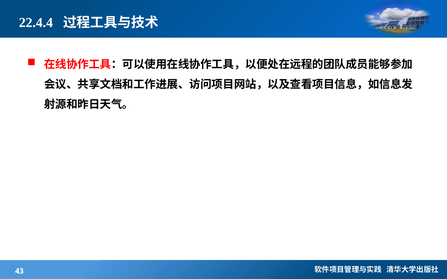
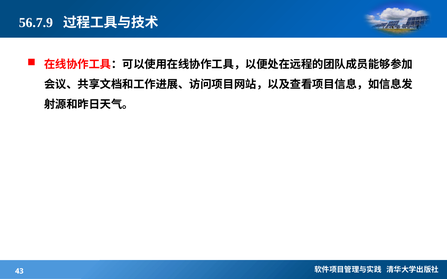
22.4.4: 22.4.4 -> 56.7.9
